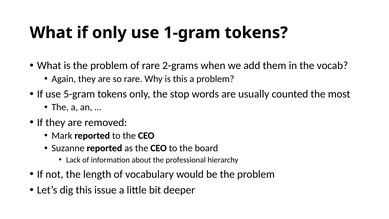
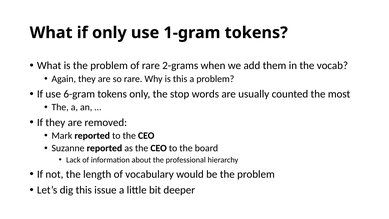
5-gram: 5-gram -> 6-gram
